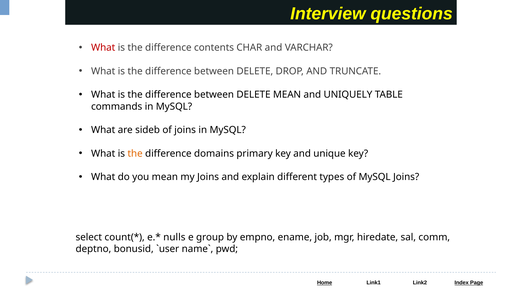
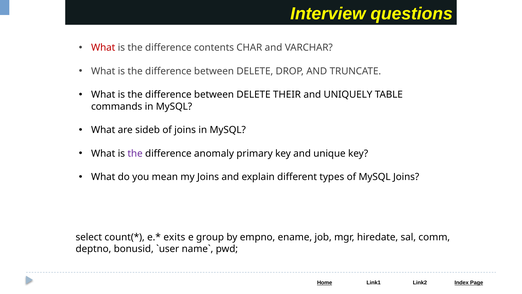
DELETE MEAN: MEAN -> THEIR
the at (135, 153) colour: orange -> purple
domains: domains -> anomaly
nulls: nulls -> exits
